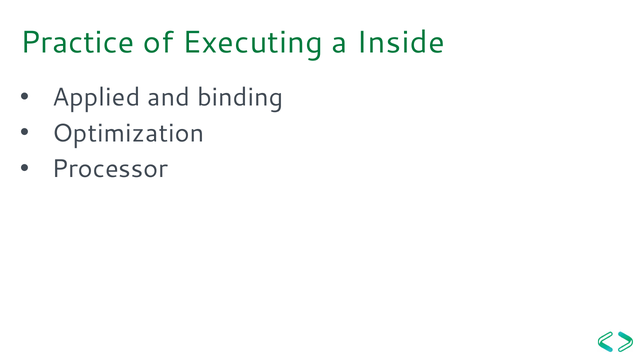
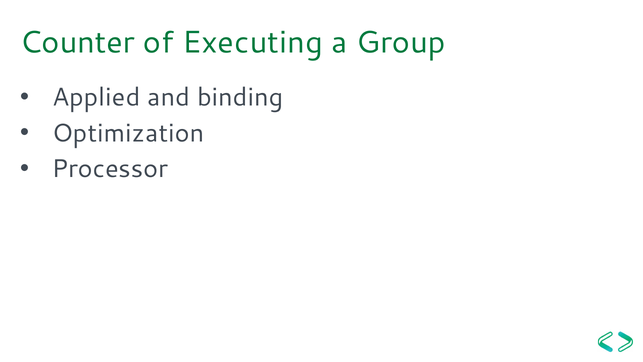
Practice: Practice -> Counter
Inside: Inside -> Group
